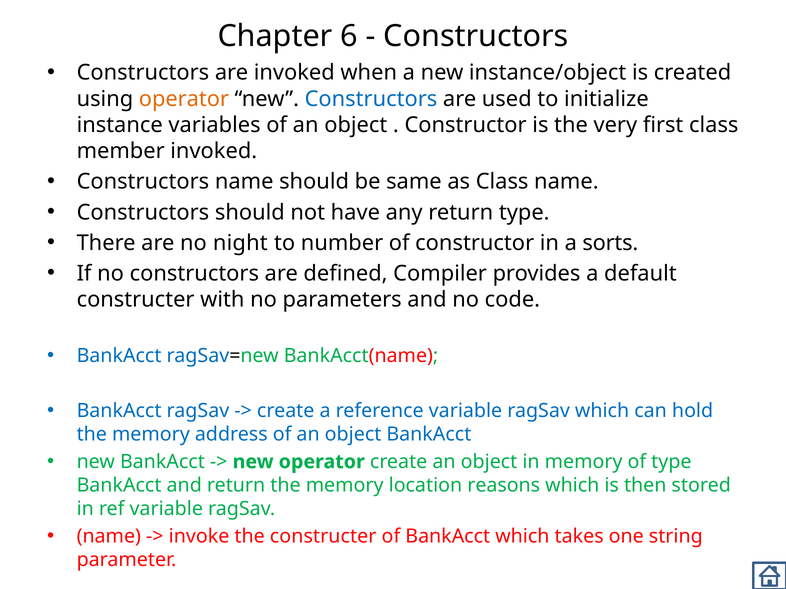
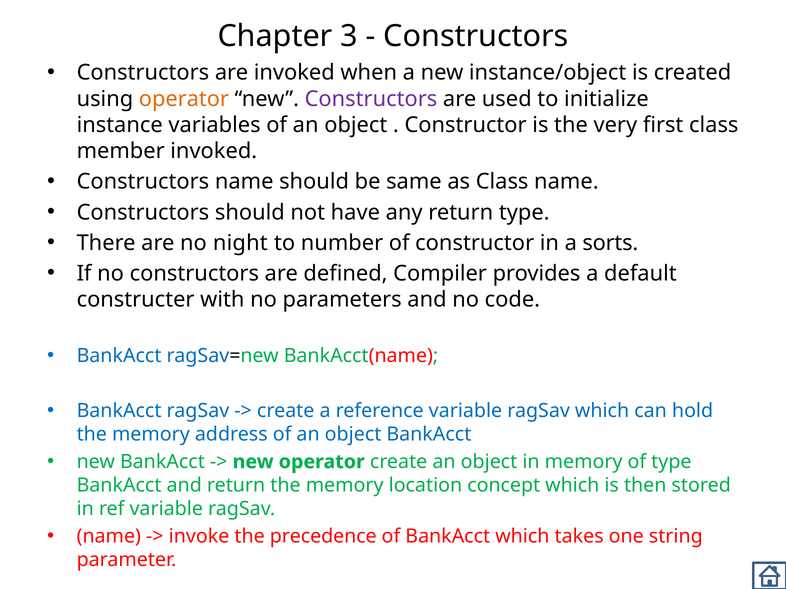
6: 6 -> 3
Constructors at (371, 99) colour: blue -> purple
reasons: reasons -> concept
the constructer: constructer -> precedence
